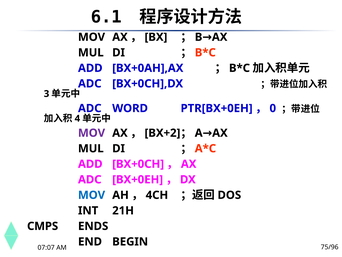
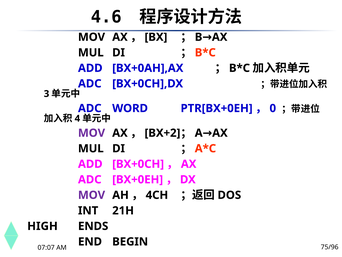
6.1: 6.1 -> 4.6
MOV at (92, 195) colour: blue -> purple
CMPS: CMPS -> HIGH
